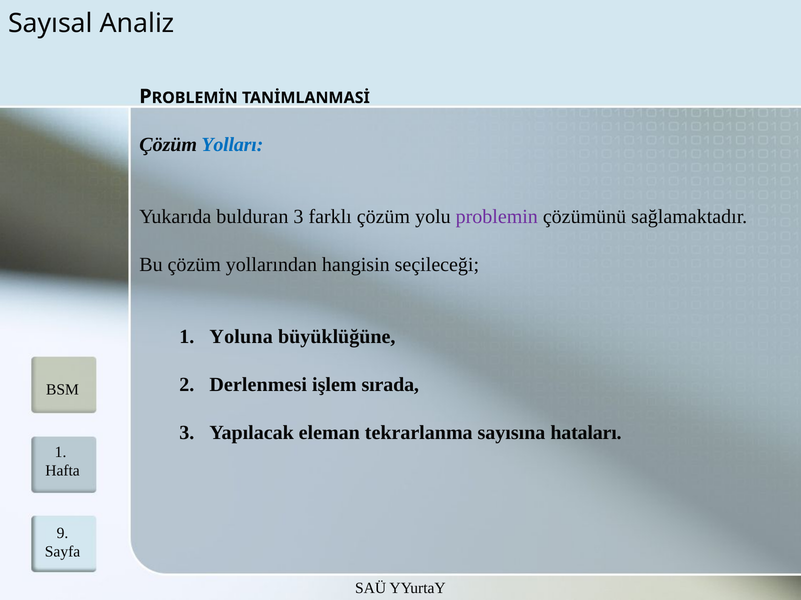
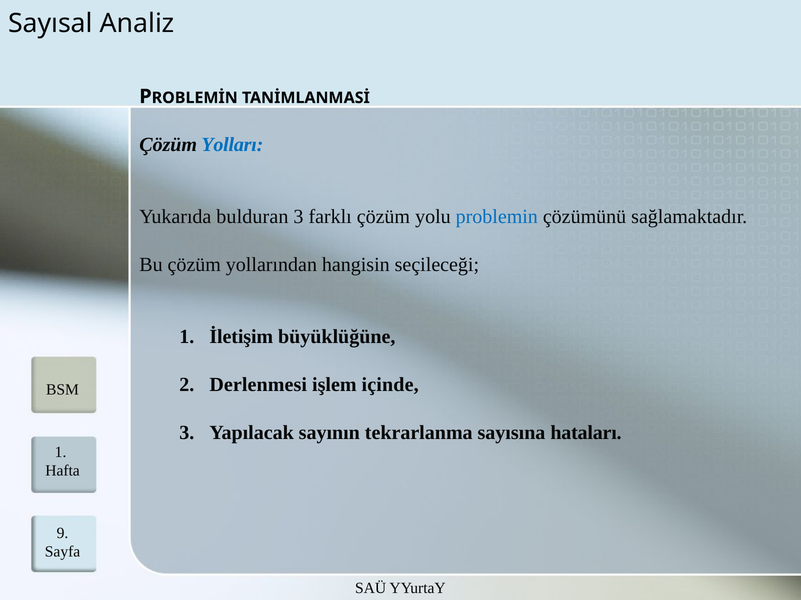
problemin colour: purple -> blue
Yoluna: Yoluna -> İletişim
sırada: sırada -> içinde
eleman: eleman -> sayının
